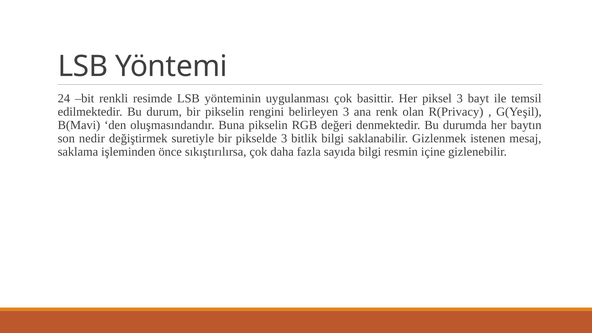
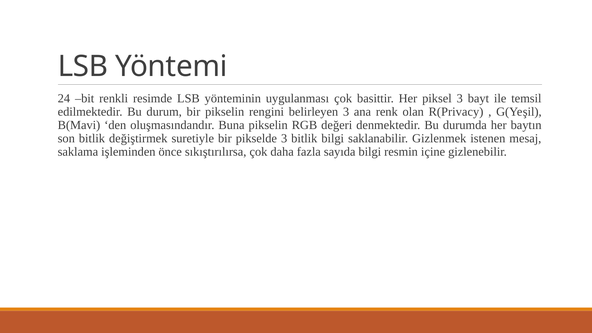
son nedir: nedir -> bitlik
